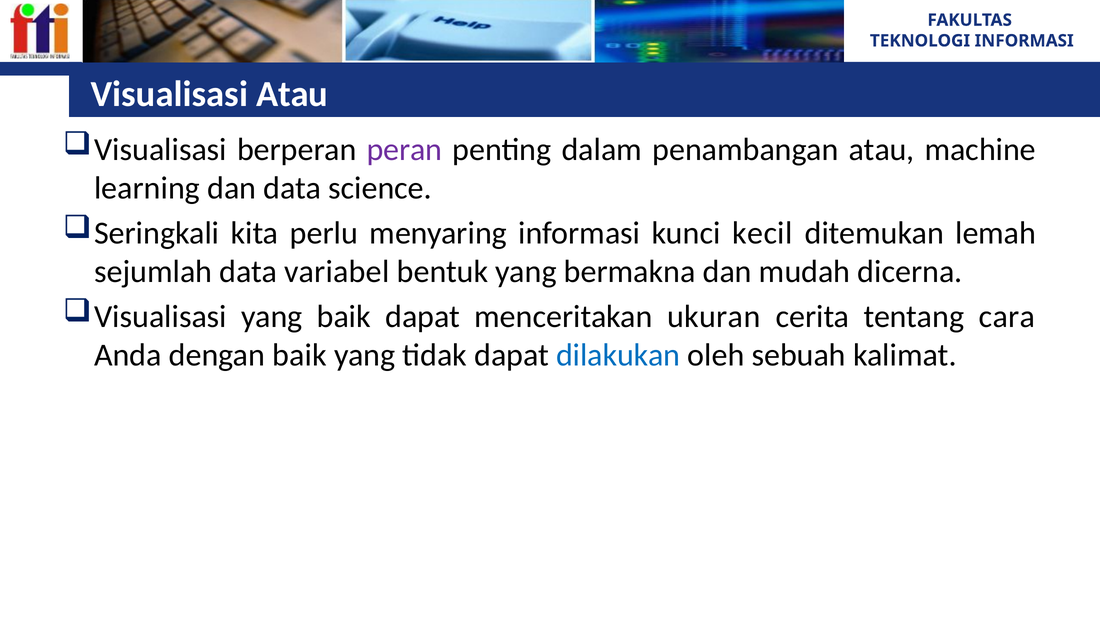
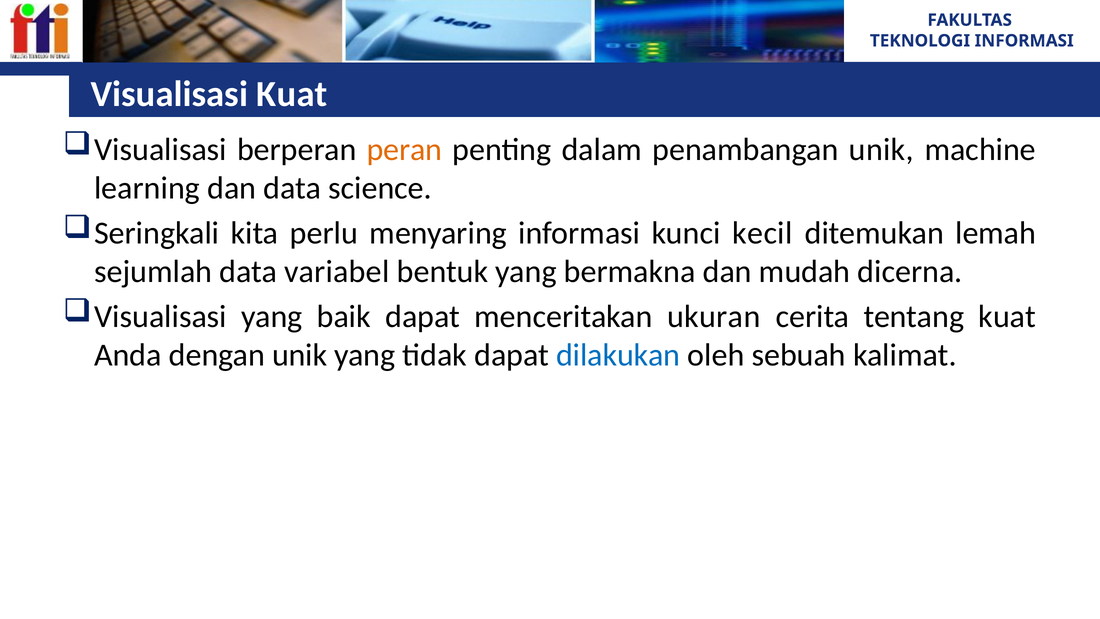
Visualisasi Atau: Atau -> Kuat
peran colour: purple -> orange
penambangan atau: atau -> unik
tentang cara: cara -> kuat
dengan baik: baik -> unik
